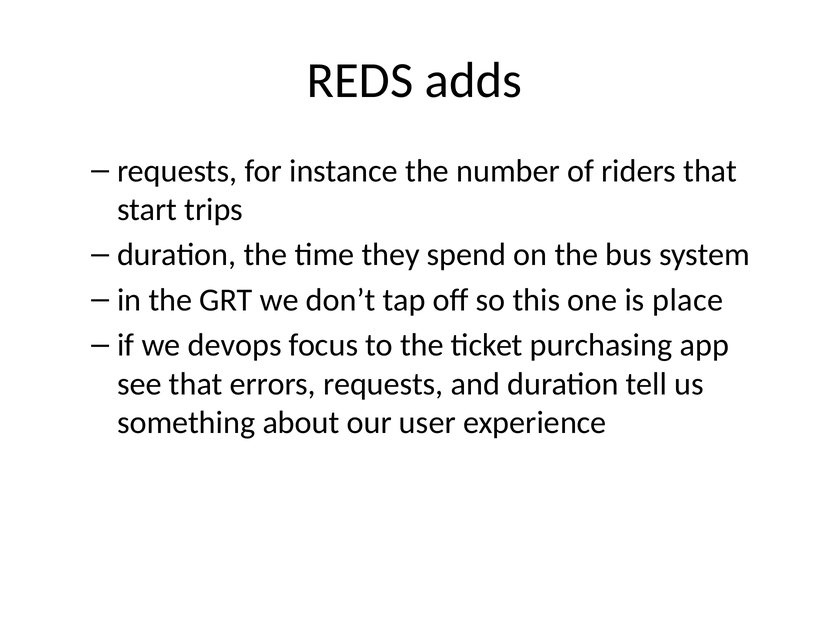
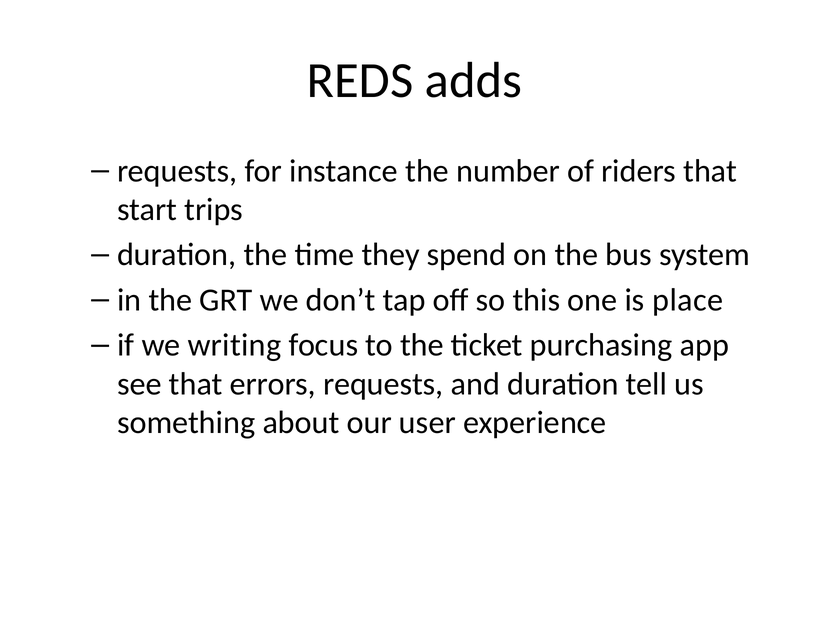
devops: devops -> writing
